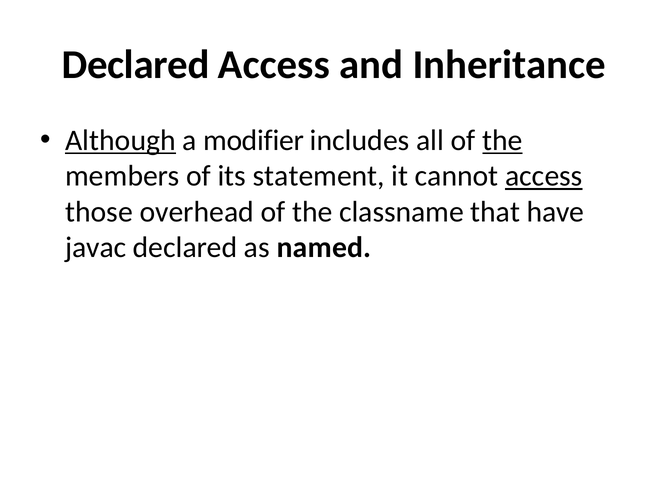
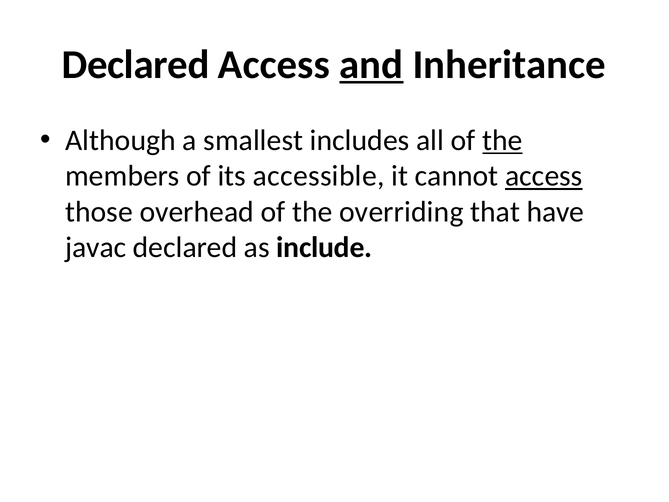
and underline: none -> present
Although underline: present -> none
modifier: modifier -> smallest
statement: statement -> accessible
classname: classname -> overriding
named: named -> include
